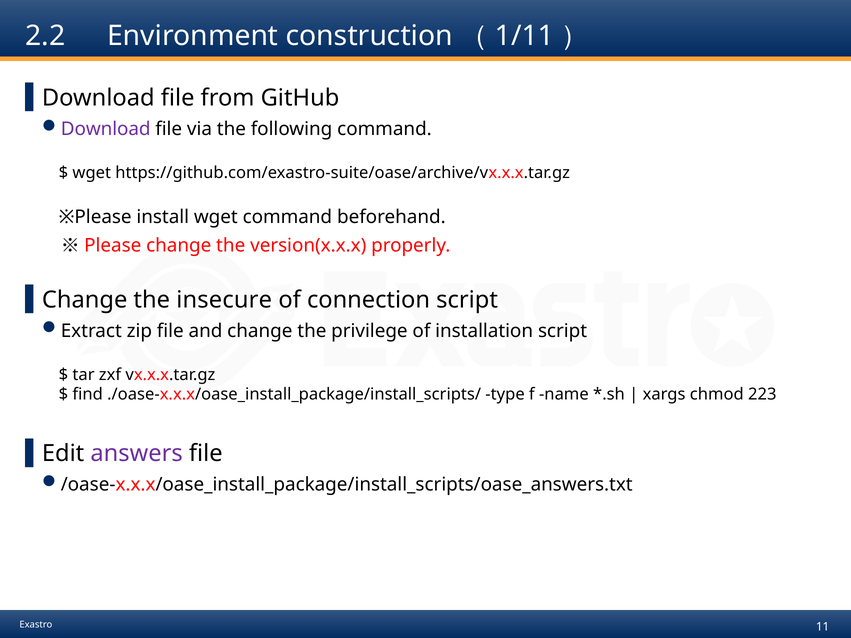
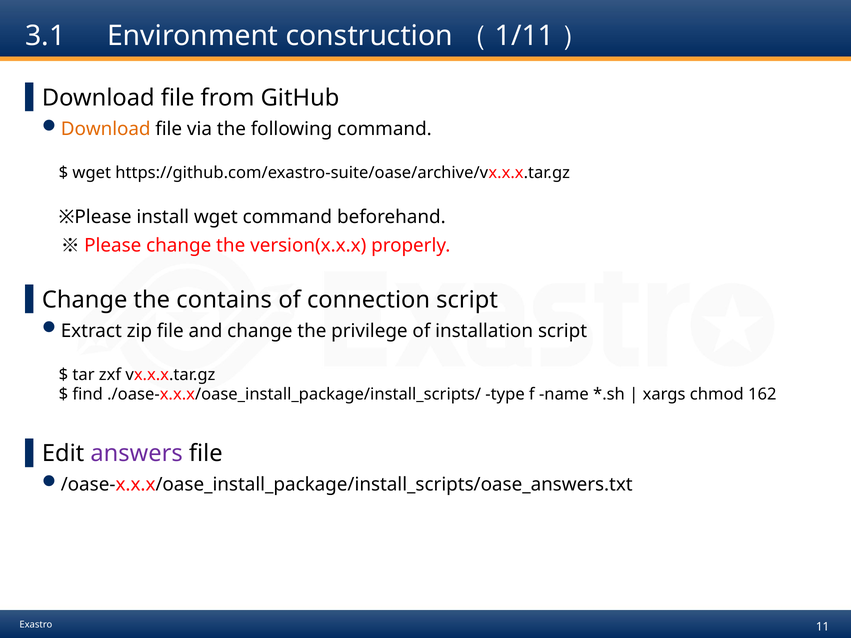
2.2: 2.2 -> 3.1
Download at (106, 129) colour: purple -> orange
insecure: insecure -> contains
223: 223 -> 162
